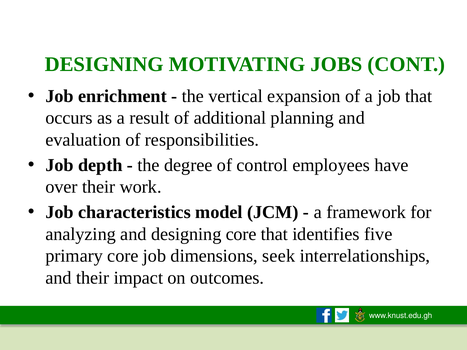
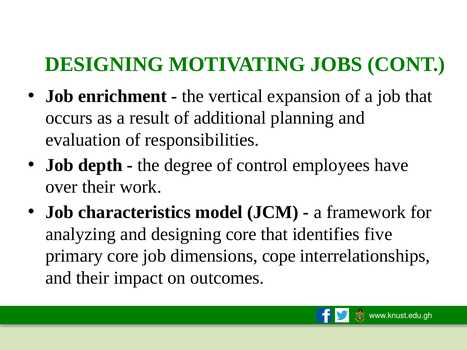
seek: seek -> cope
